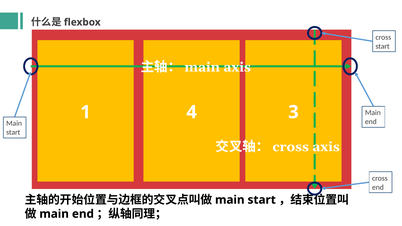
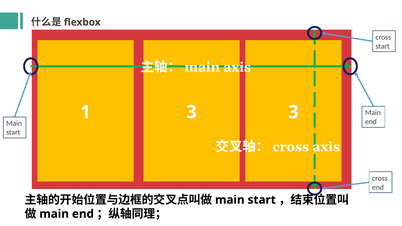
1 4: 4 -> 3
